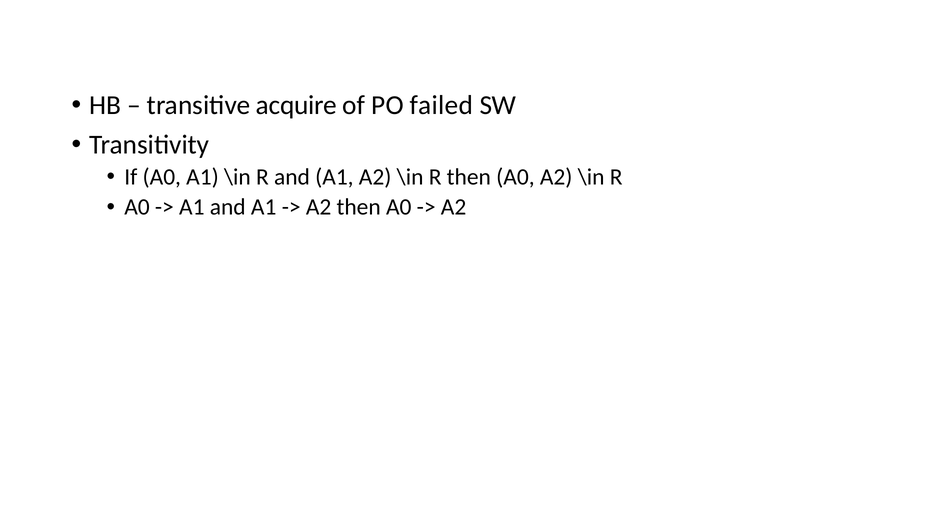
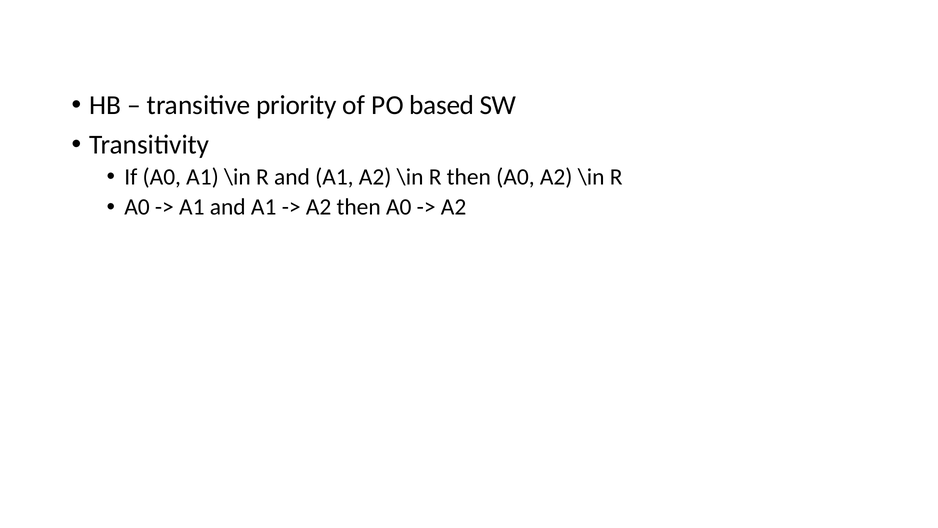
acquire: acquire -> priority
failed: failed -> based
